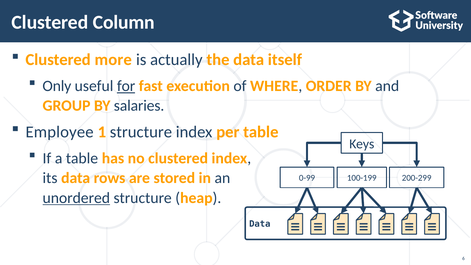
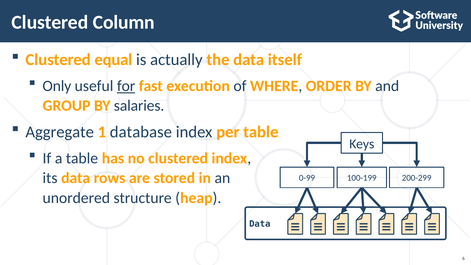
more: more -> equal
Employee: Employee -> Aggregate
1 structure: structure -> database
unordered underline: present -> none
